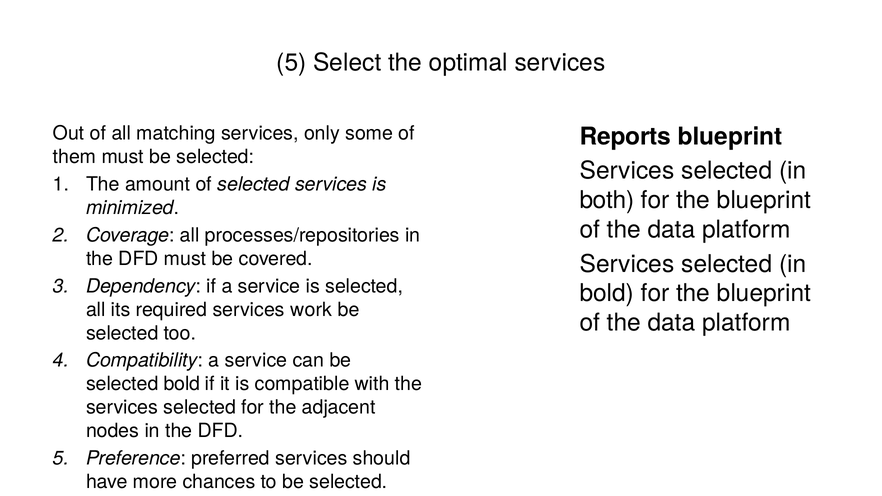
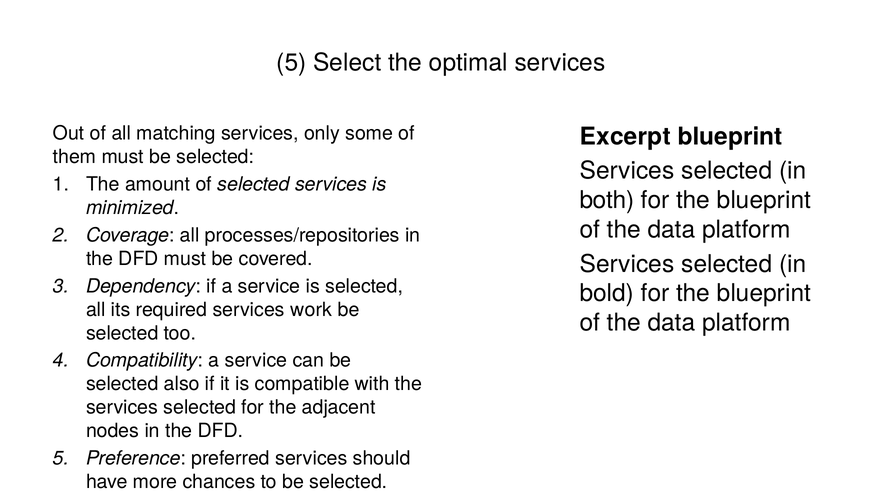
Reports: Reports -> Excerpt
selected bold: bold -> also
